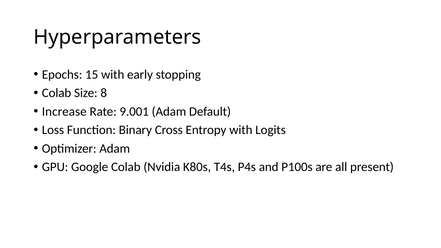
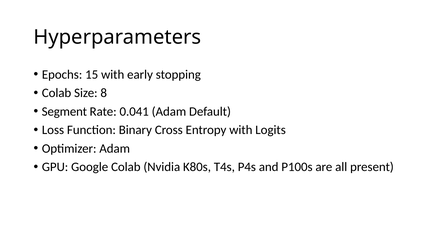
Increase: Increase -> Segment
9.001: 9.001 -> 0.041
